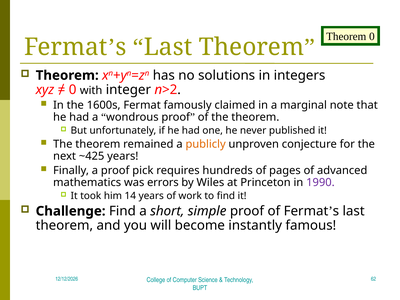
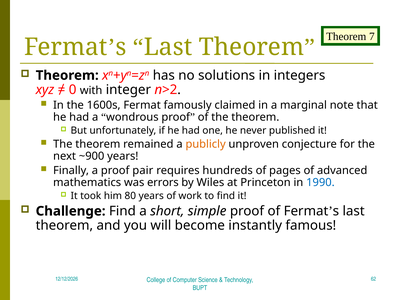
Theorem 0: 0 -> 7
~425: ~425 -> ~900
pick: pick -> pair
1990 colour: purple -> blue
14: 14 -> 80
